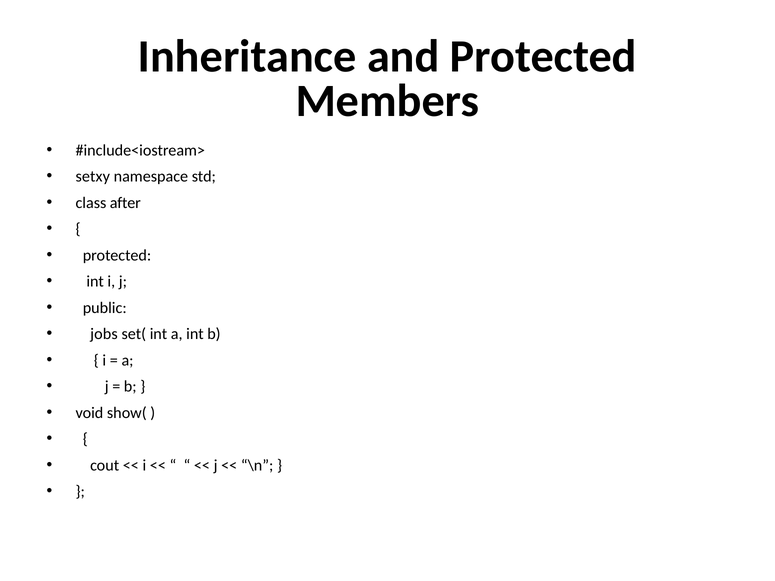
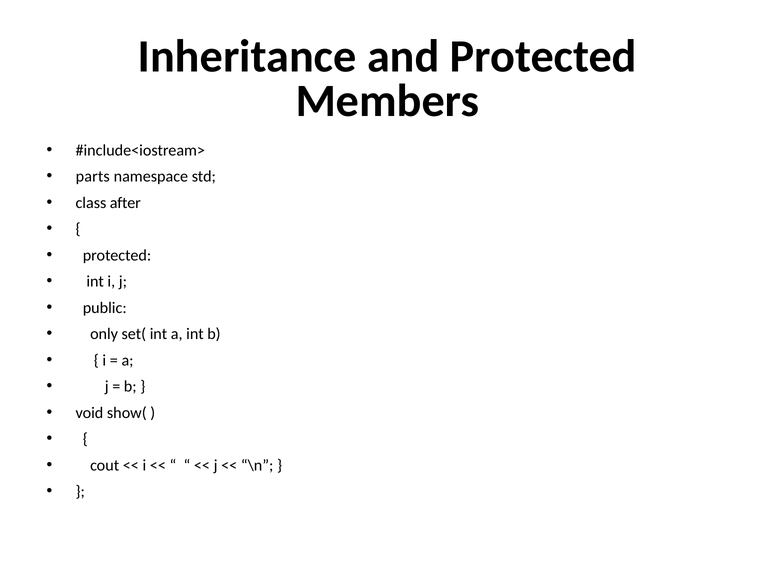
setxy: setxy -> parts
jobs: jobs -> only
